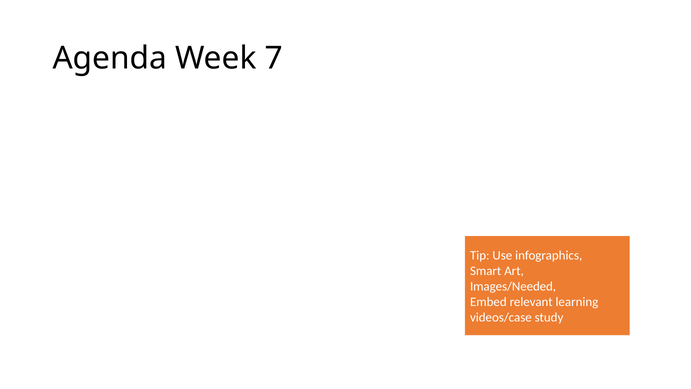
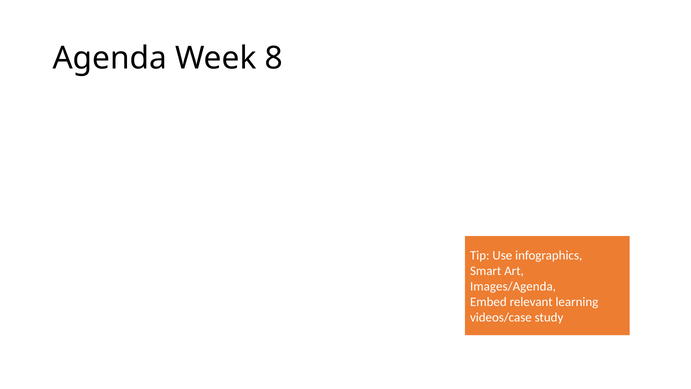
7: 7 -> 8
Images/Needed: Images/Needed -> Images/Agenda
